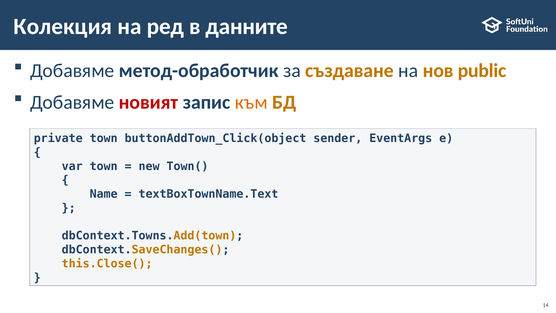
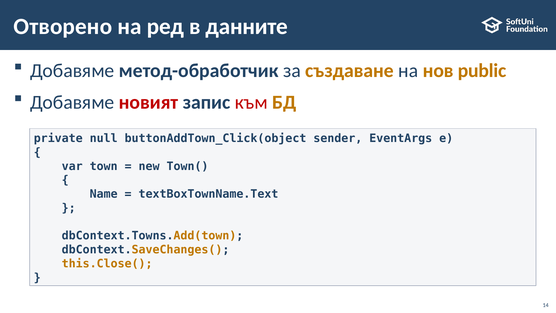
Колекция: Колекция -> Отворено
към colour: orange -> red
private town: town -> null
